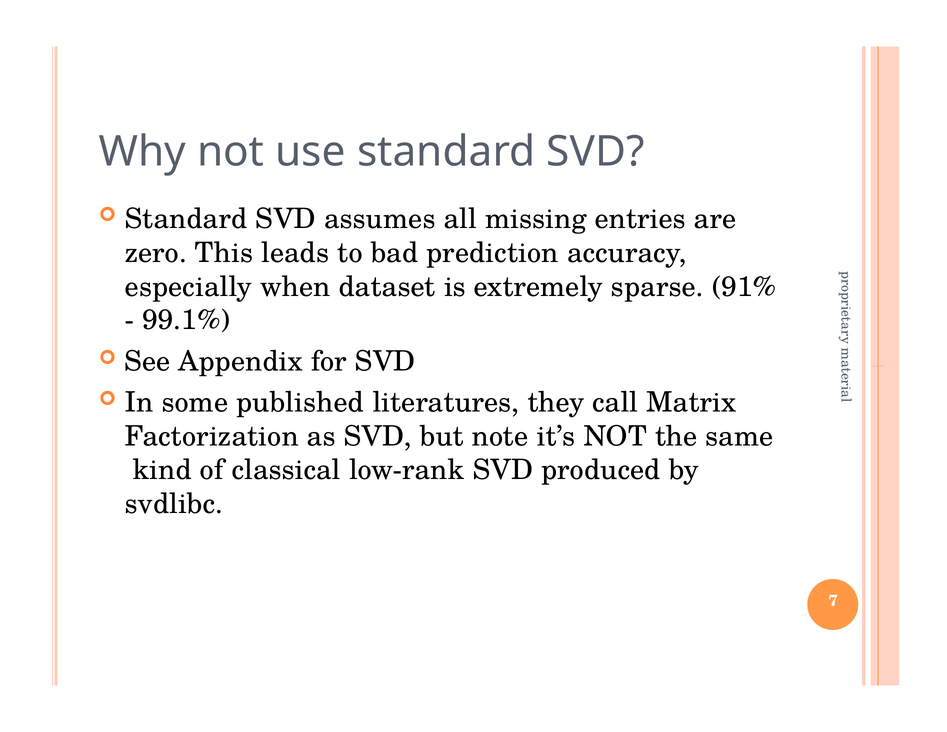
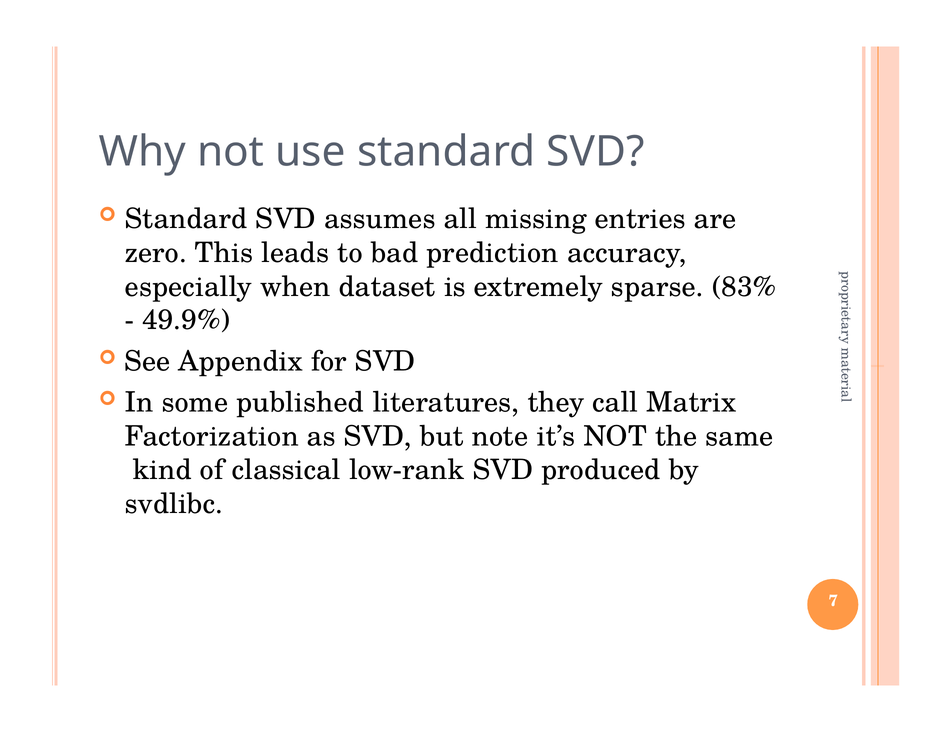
91%: 91% -> 83%
99.1%: 99.1% -> 49.9%
